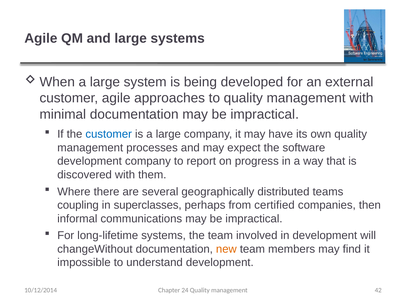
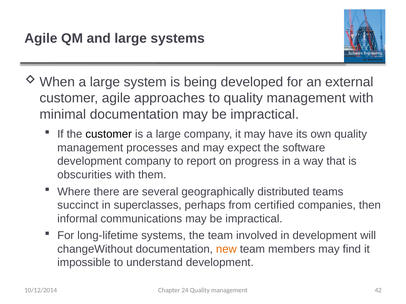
customer at (109, 134) colour: blue -> black
discovered: discovered -> obscurities
coupling: coupling -> succinct
